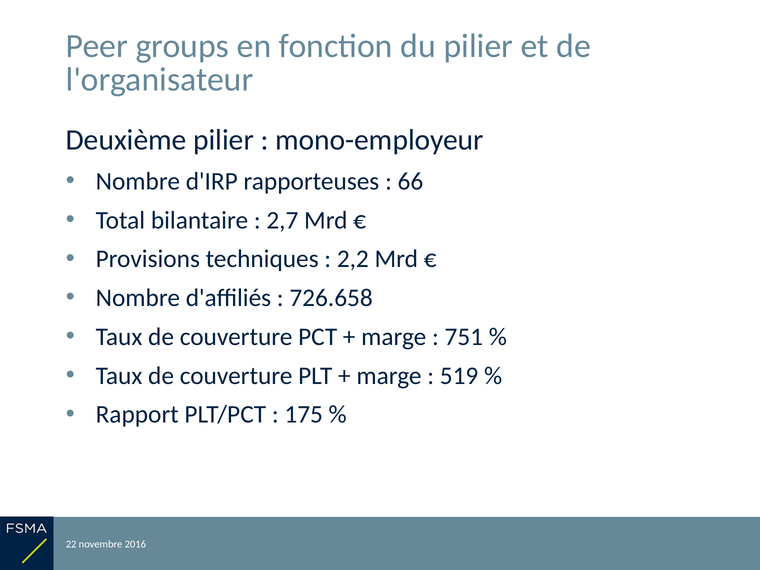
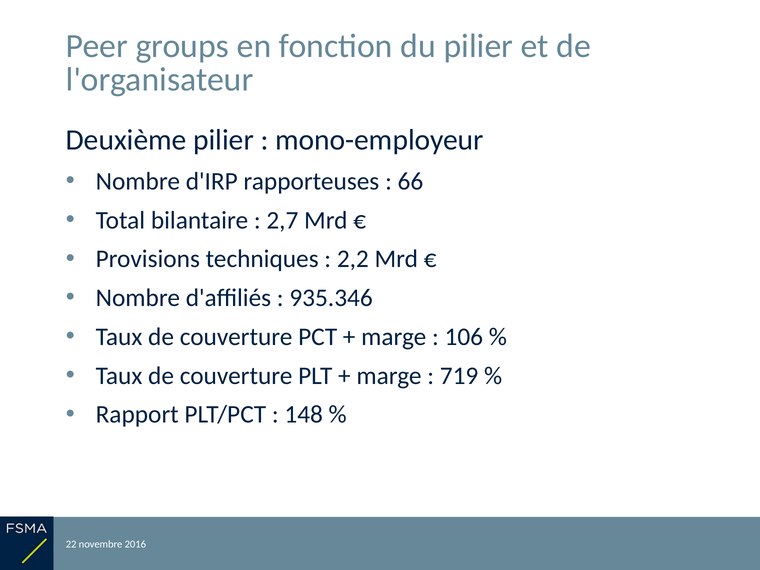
726.658: 726.658 -> 935.346
751: 751 -> 106
519: 519 -> 719
175: 175 -> 148
